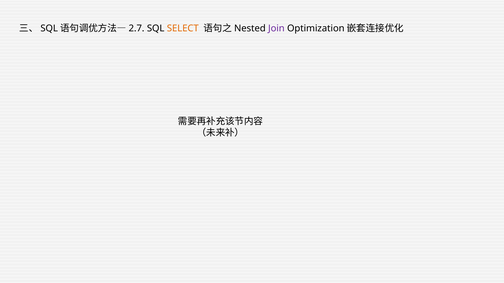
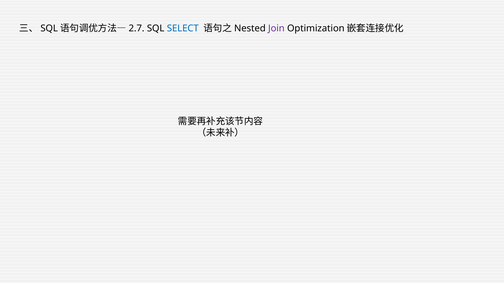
SELECT colour: orange -> blue
